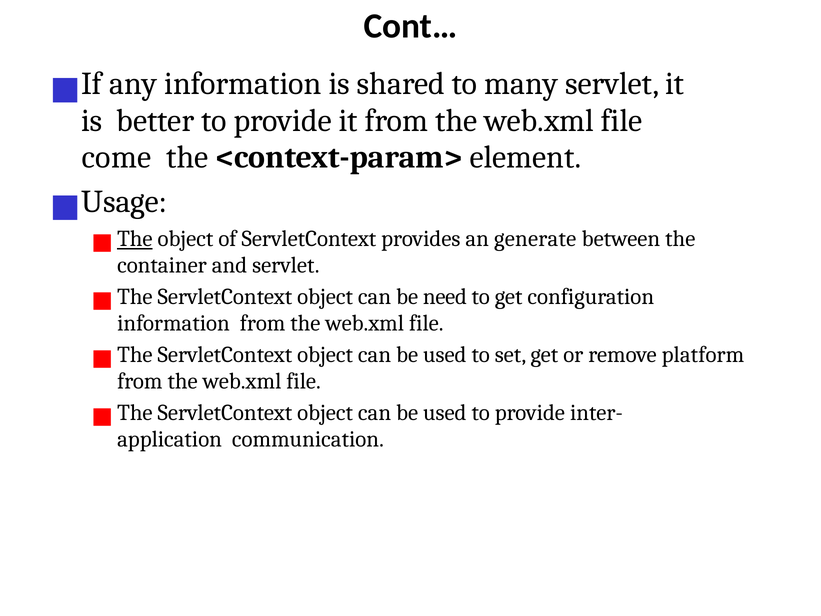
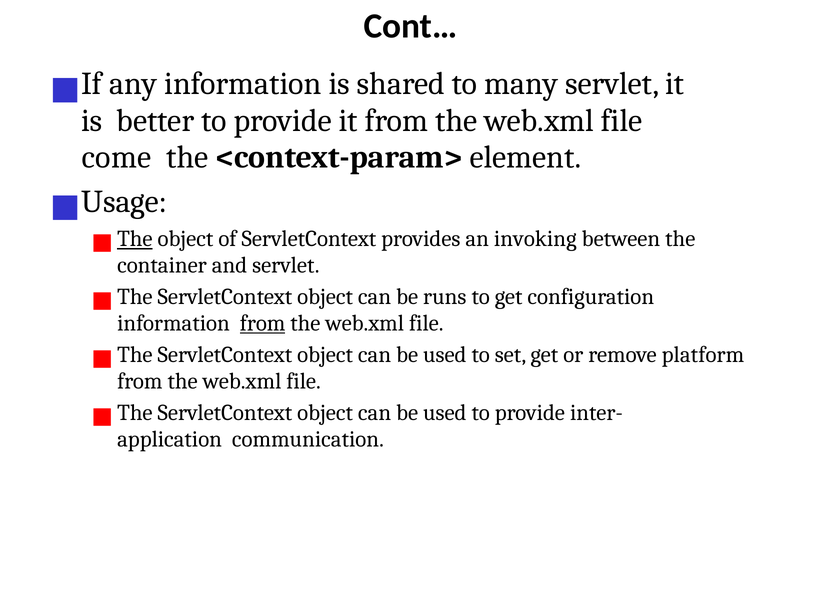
generate: generate -> invoking
need: need -> runs
from at (263, 323) underline: none -> present
